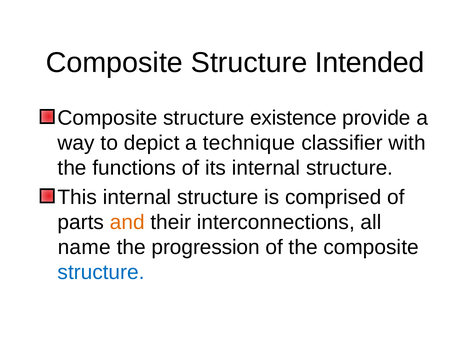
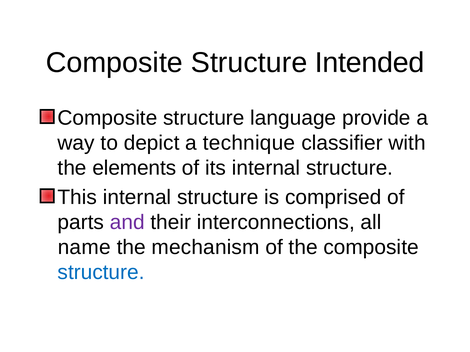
existence: existence -> language
functions: functions -> elements
and colour: orange -> purple
progression: progression -> mechanism
